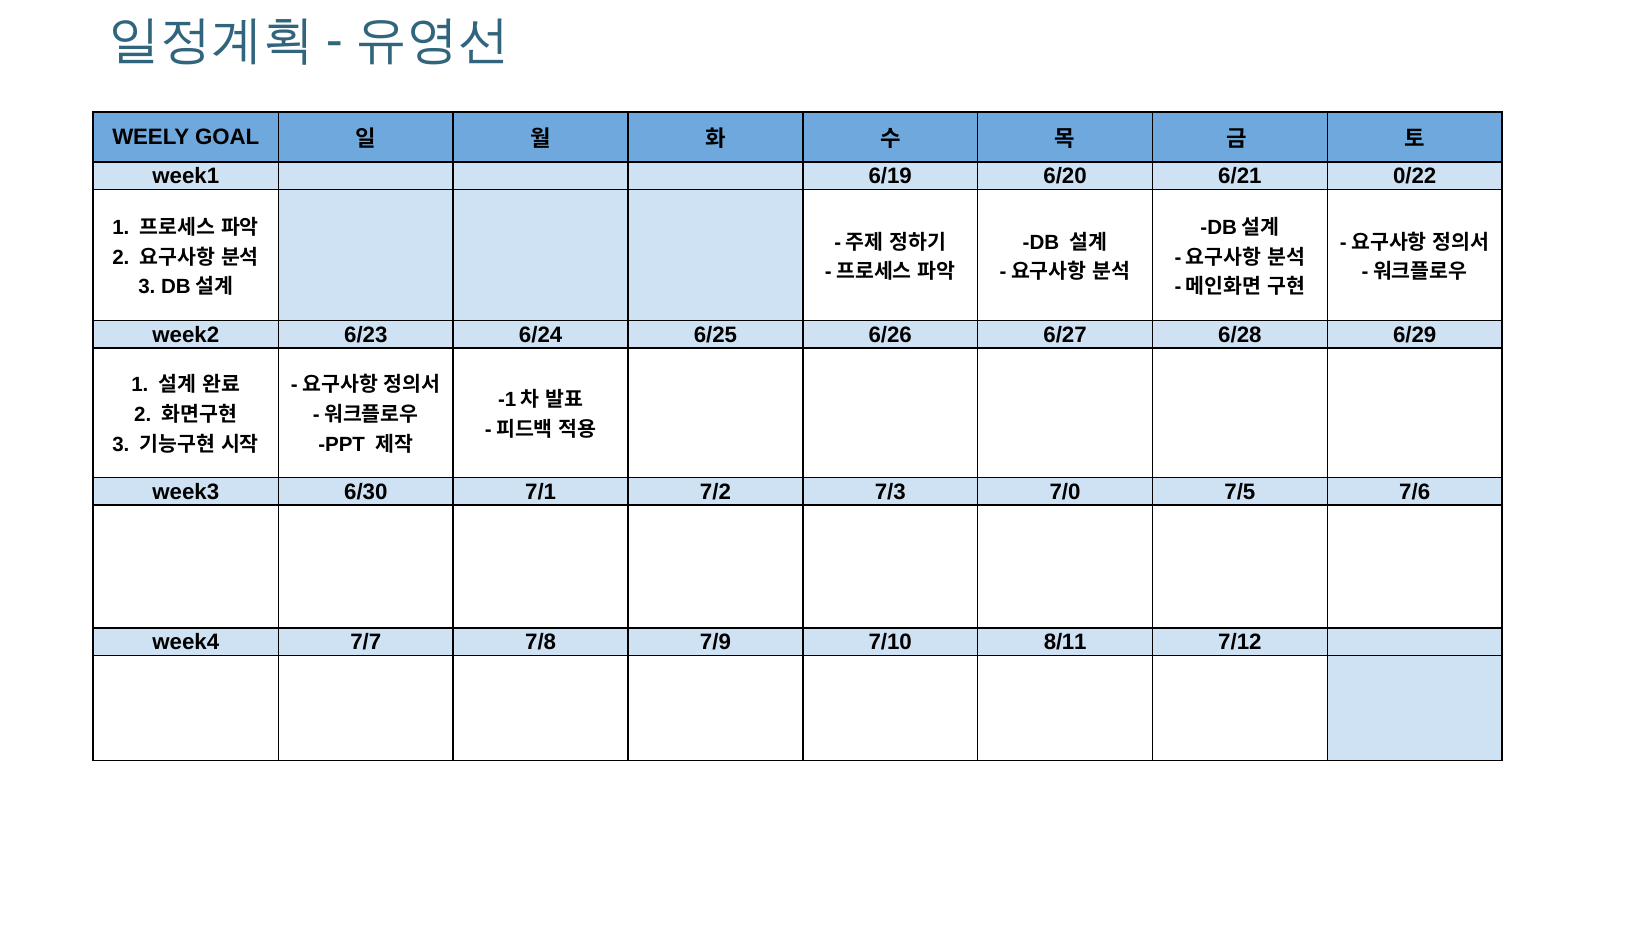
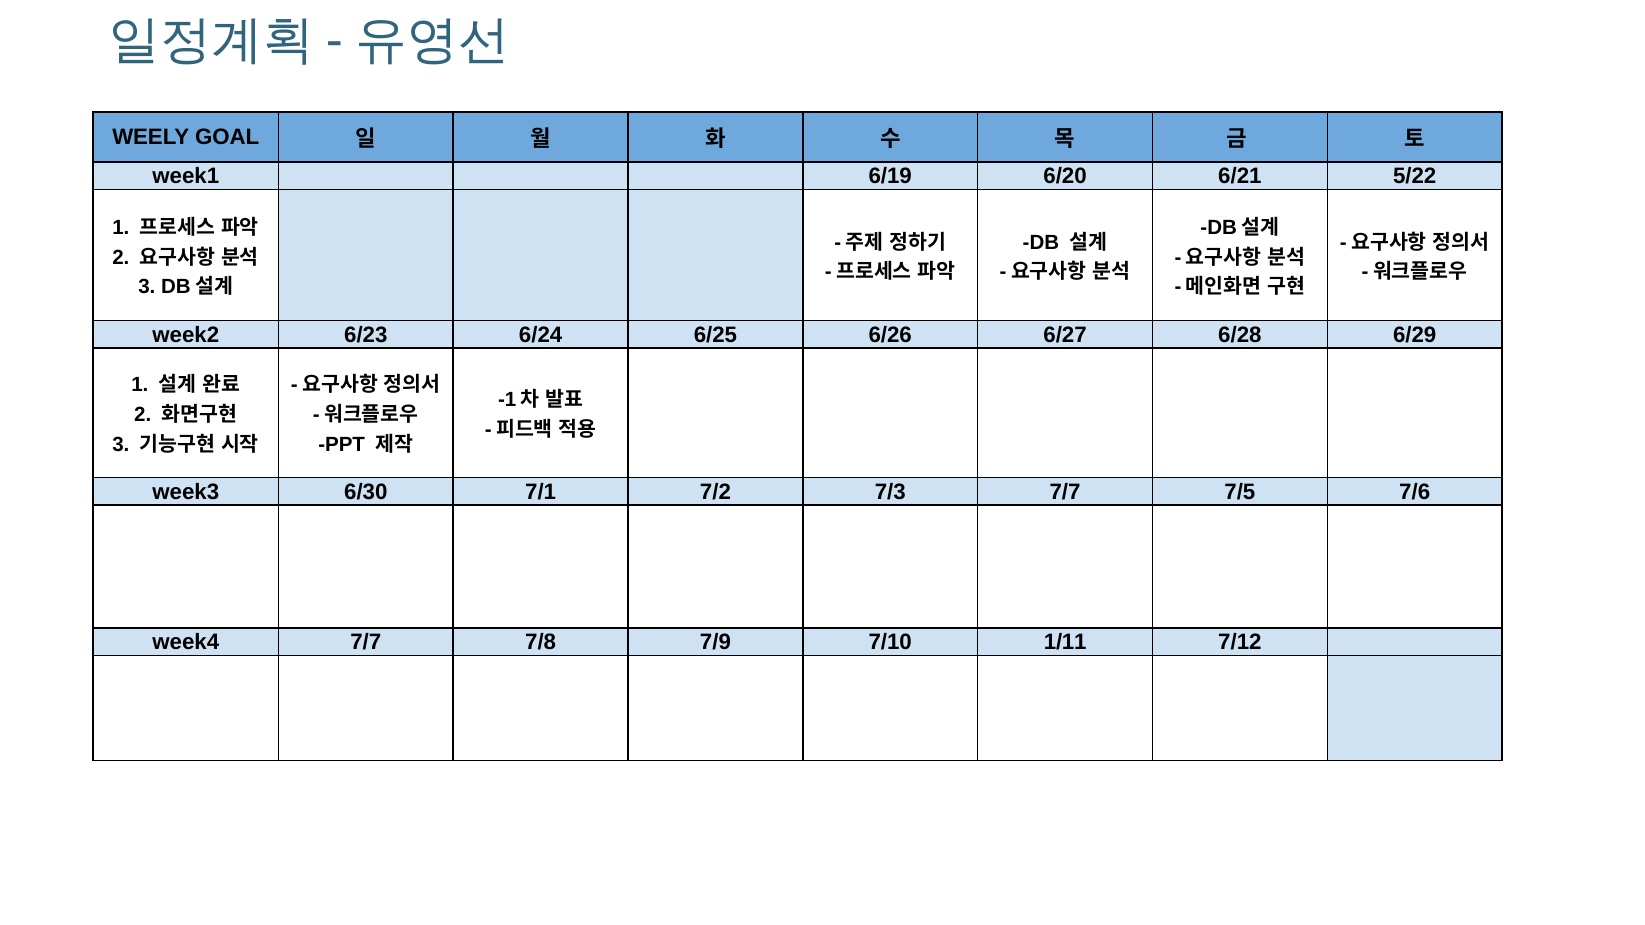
0/22: 0/22 -> 5/22
7/3 7/0: 7/0 -> 7/7
8/11: 8/11 -> 1/11
